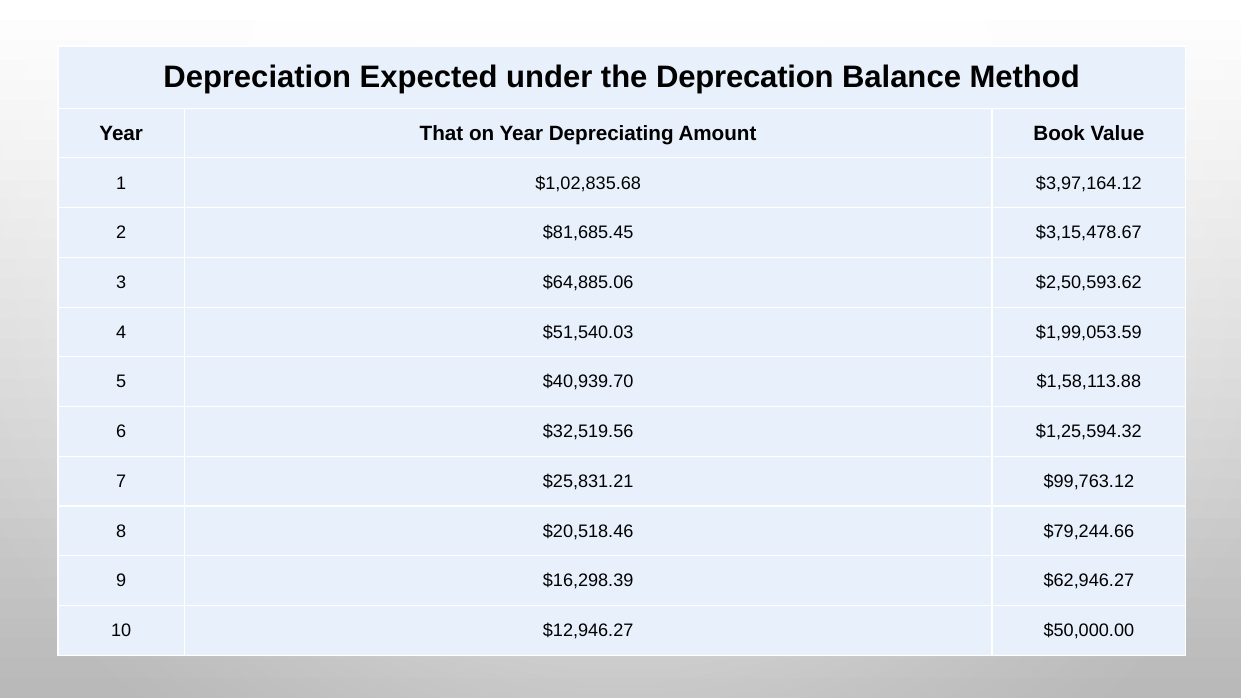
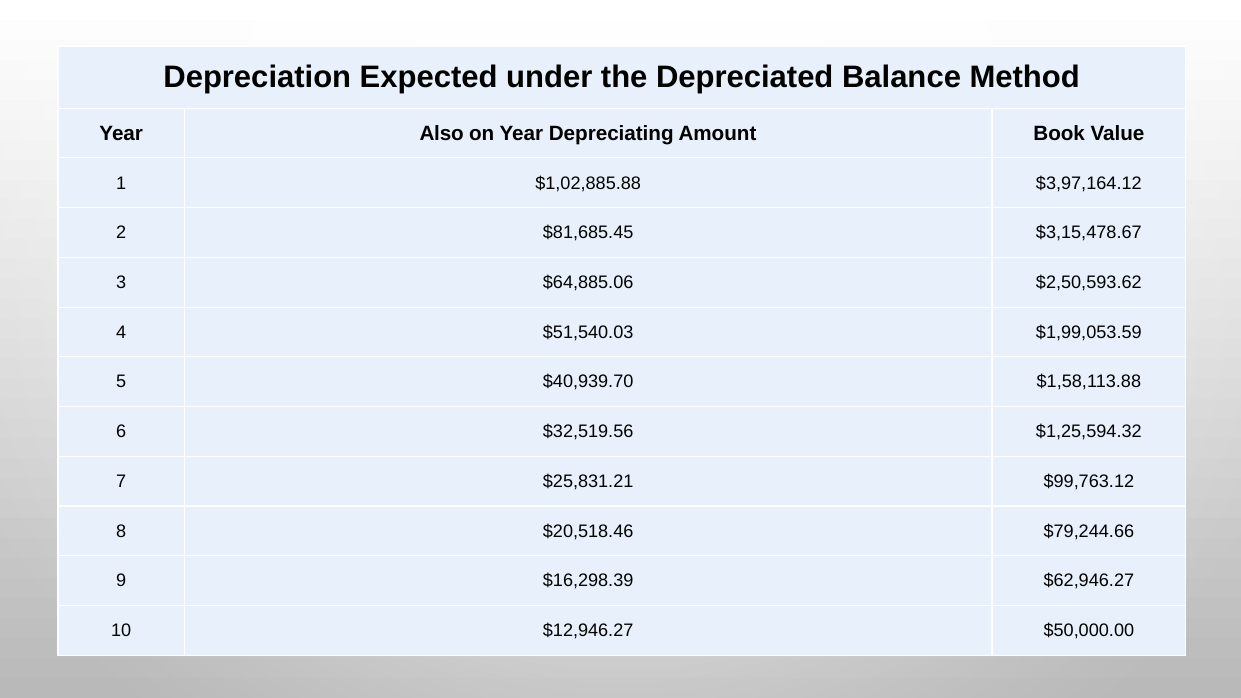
Deprecation: Deprecation -> Depreciated
That: That -> Also
$1,02,835.68: $1,02,835.68 -> $1,02,885.88
